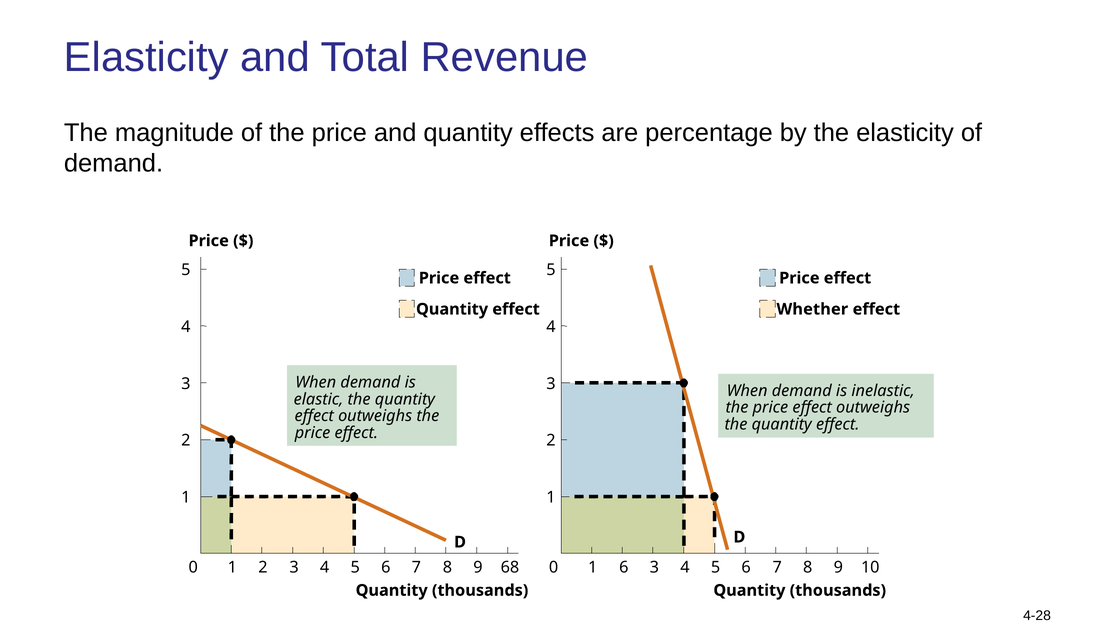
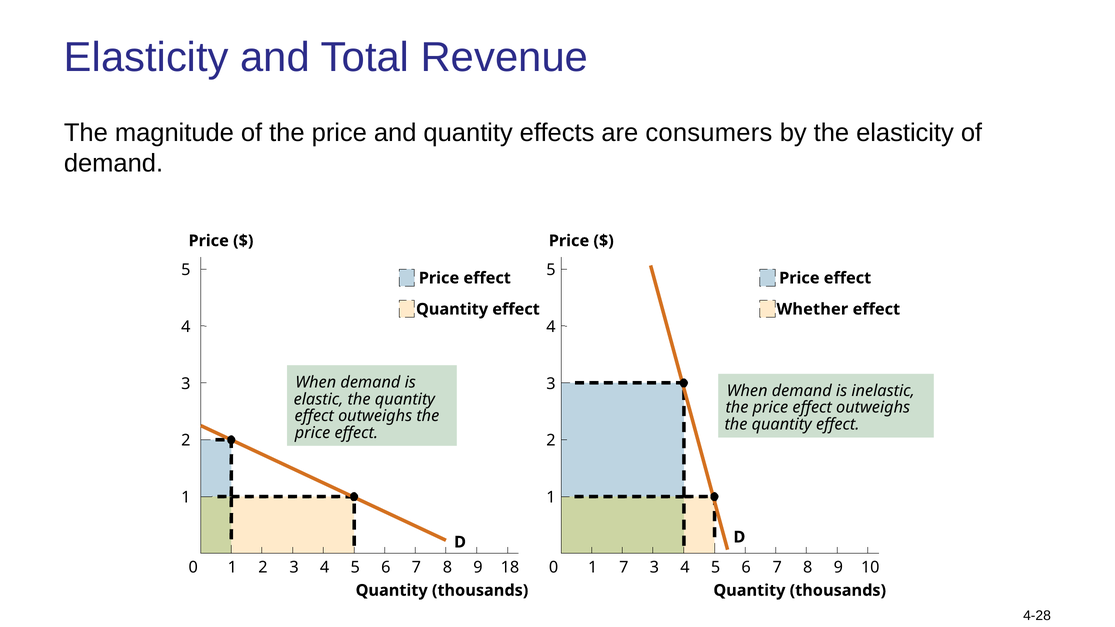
percentage: percentage -> consumers
68: 68 -> 18
1 6: 6 -> 7
